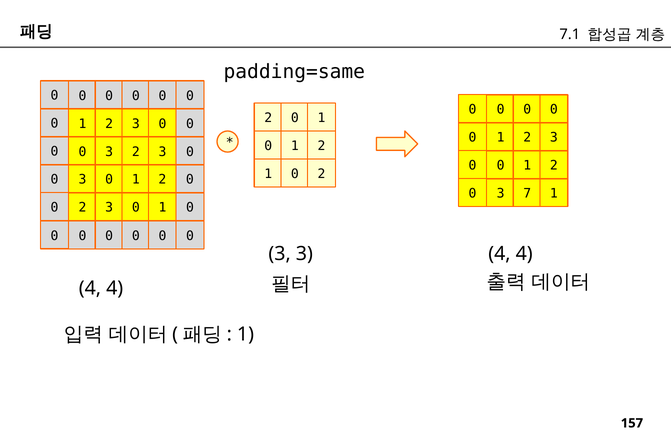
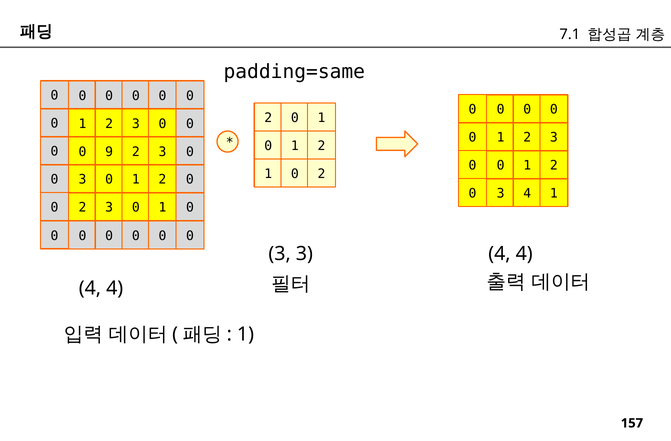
0 3: 3 -> 9
7 at (527, 193): 7 -> 4
